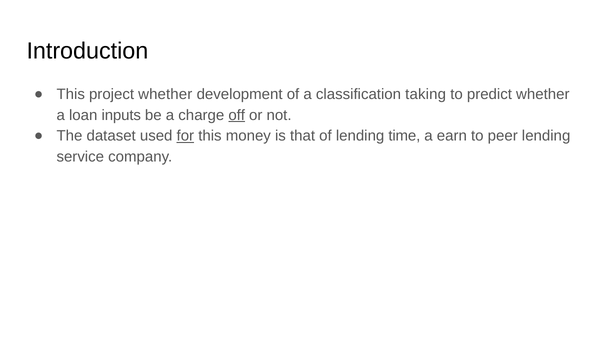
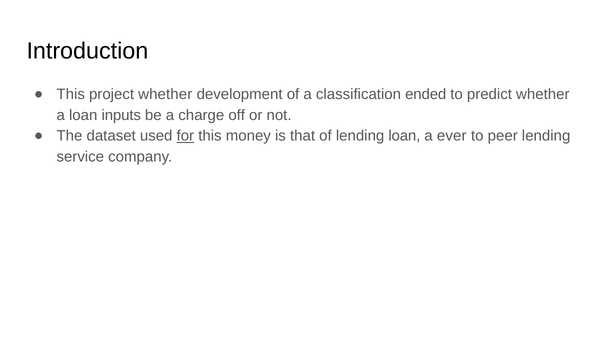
taking: taking -> ended
off underline: present -> none
lending time: time -> loan
earn: earn -> ever
